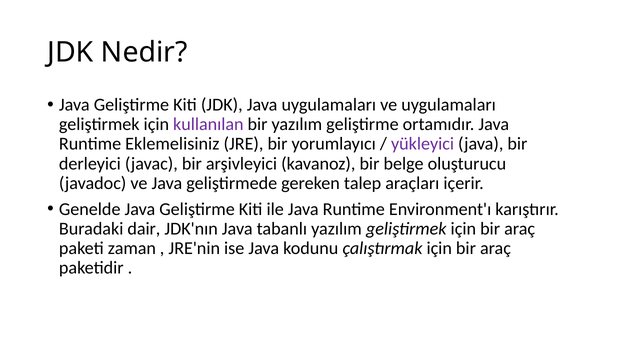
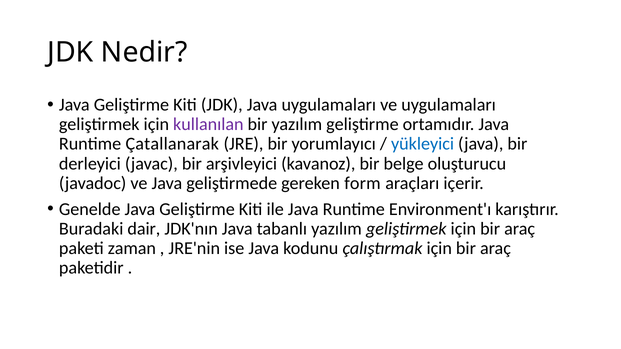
Eklemelisiniz: Eklemelisiniz -> Çatallanarak
yükleyici colour: purple -> blue
talep: talep -> form
